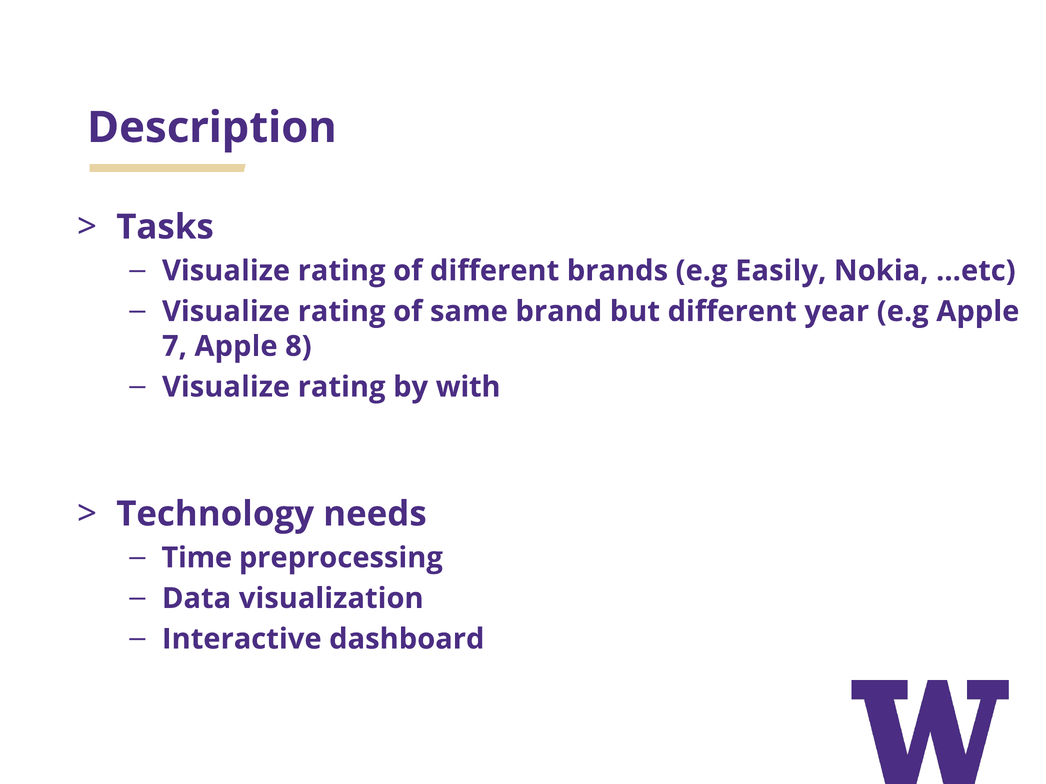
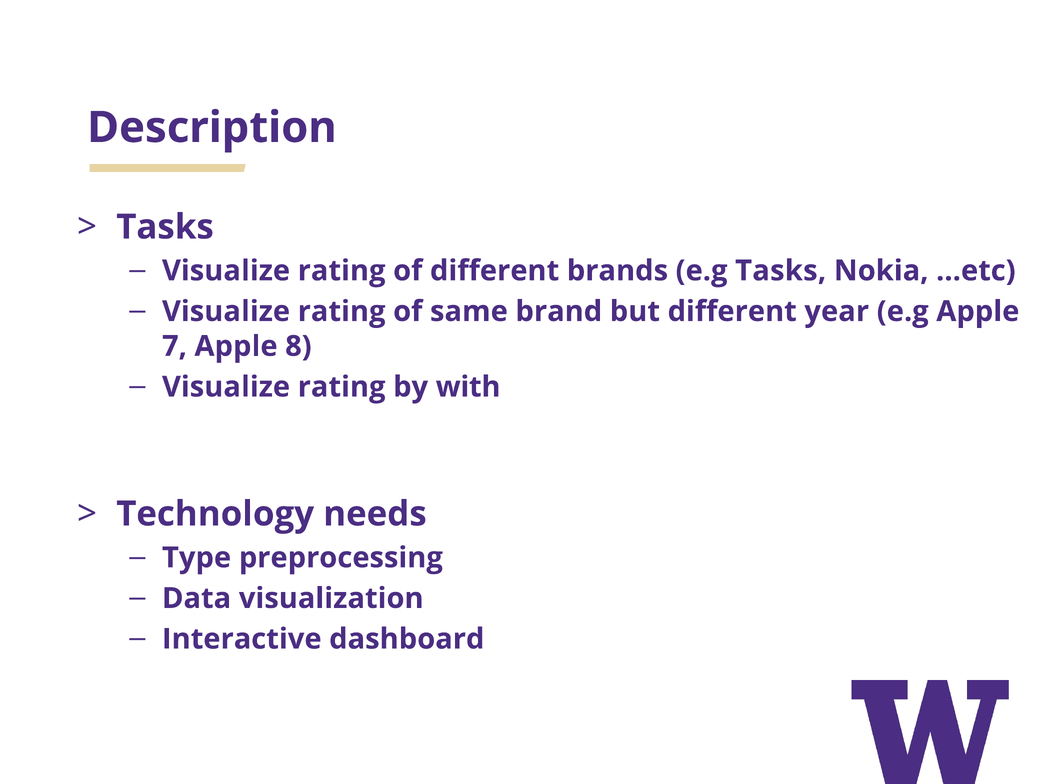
e.g Easily: Easily -> Tasks
Time: Time -> Type
